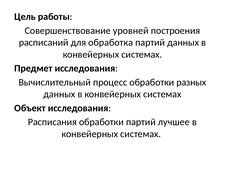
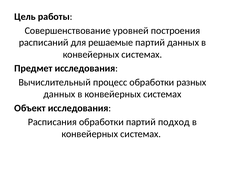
обработка: обработка -> решаемые
лучшее: лучшее -> подход
